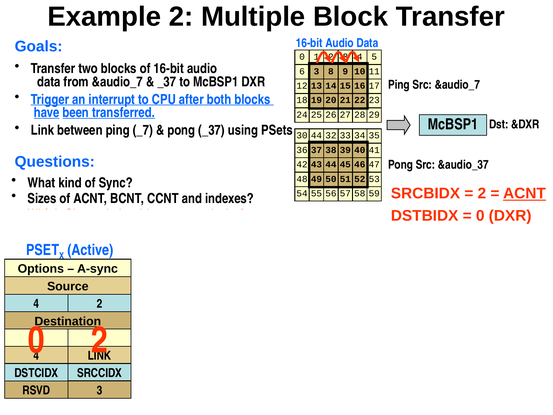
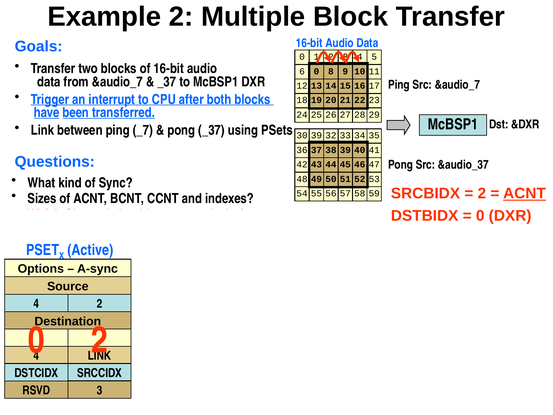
3 at (316, 71): 3 -> 0
30 44: 44 -> 39
Destination underline: present -> none
